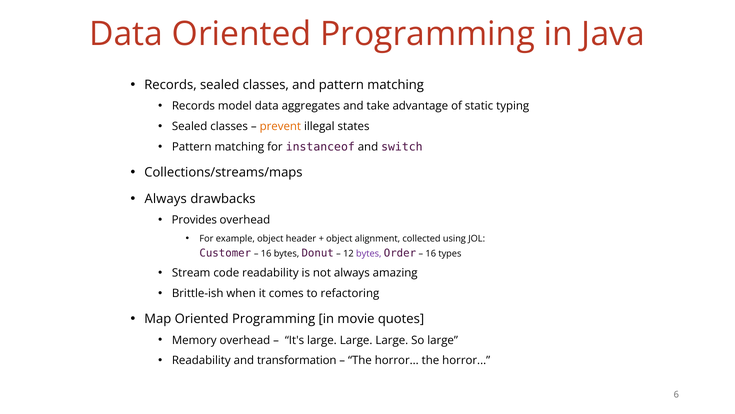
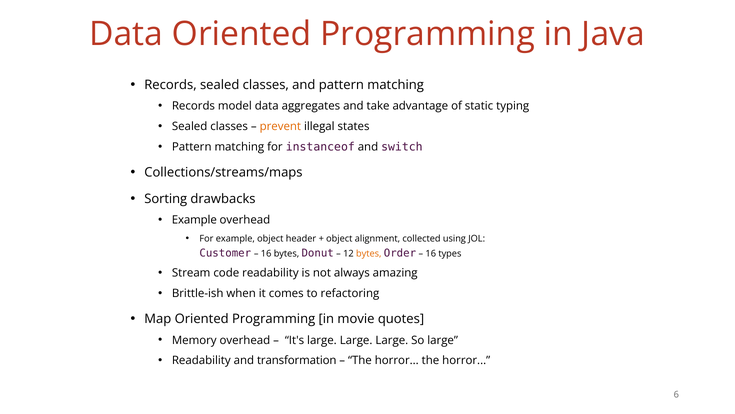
Always at (166, 199): Always -> Sorting
Provides at (194, 220): Provides -> Example
bytes at (369, 253) colour: purple -> orange
